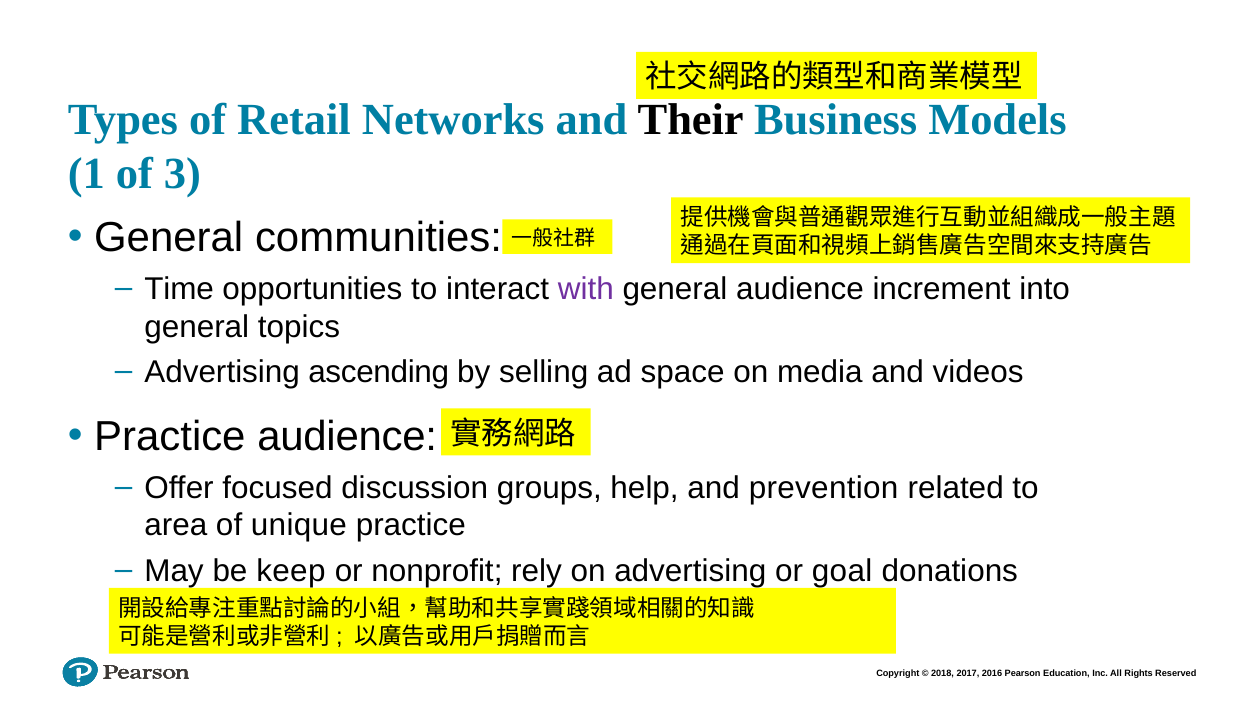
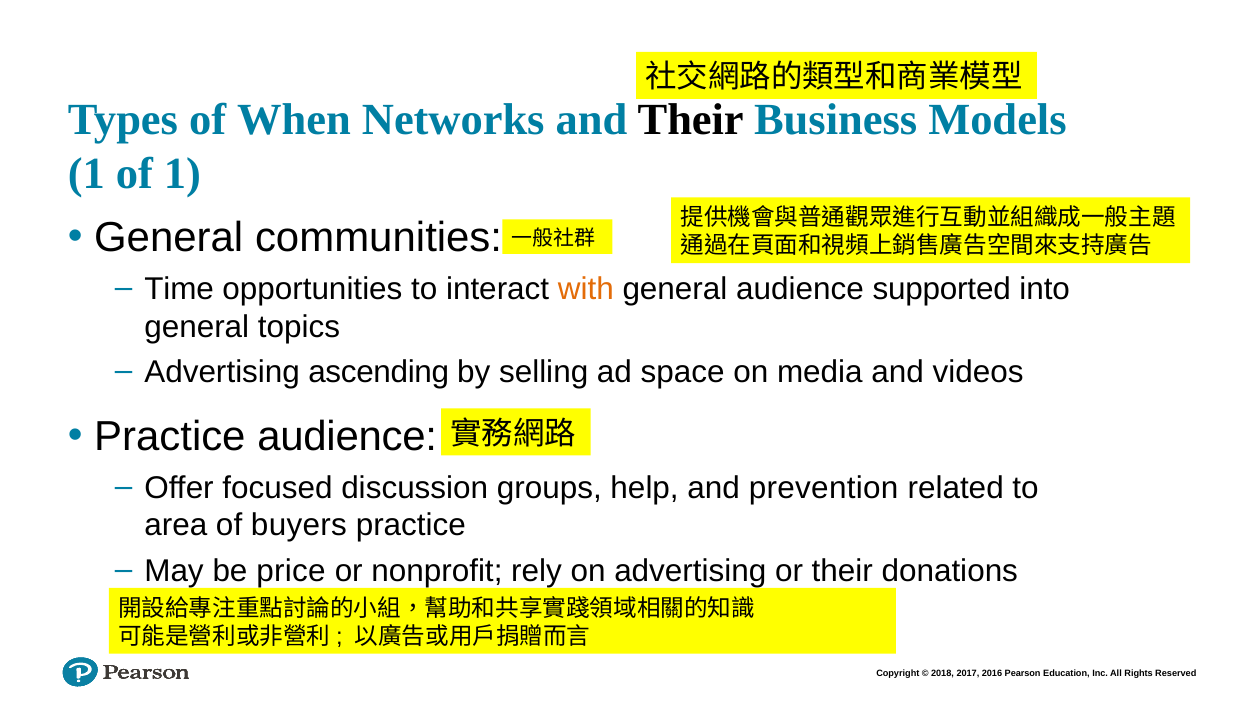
Retail: Retail -> When
of 3: 3 -> 1
with colour: purple -> orange
increment: increment -> supported
unique: unique -> buyers
keep: keep -> price
or goal: goal -> their
